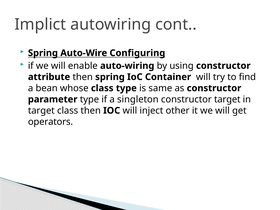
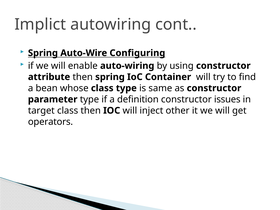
singleton: singleton -> definition
constructor target: target -> issues
